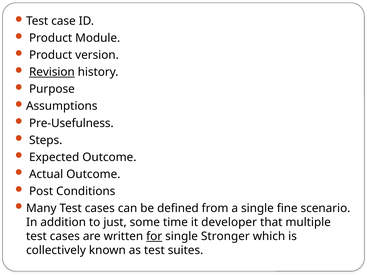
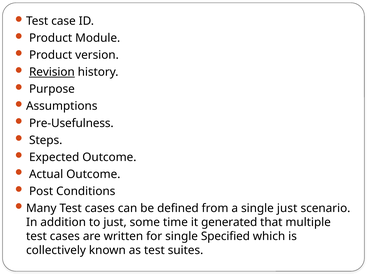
single fine: fine -> just
developer: developer -> generated
for underline: present -> none
Stronger: Stronger -> Specified
